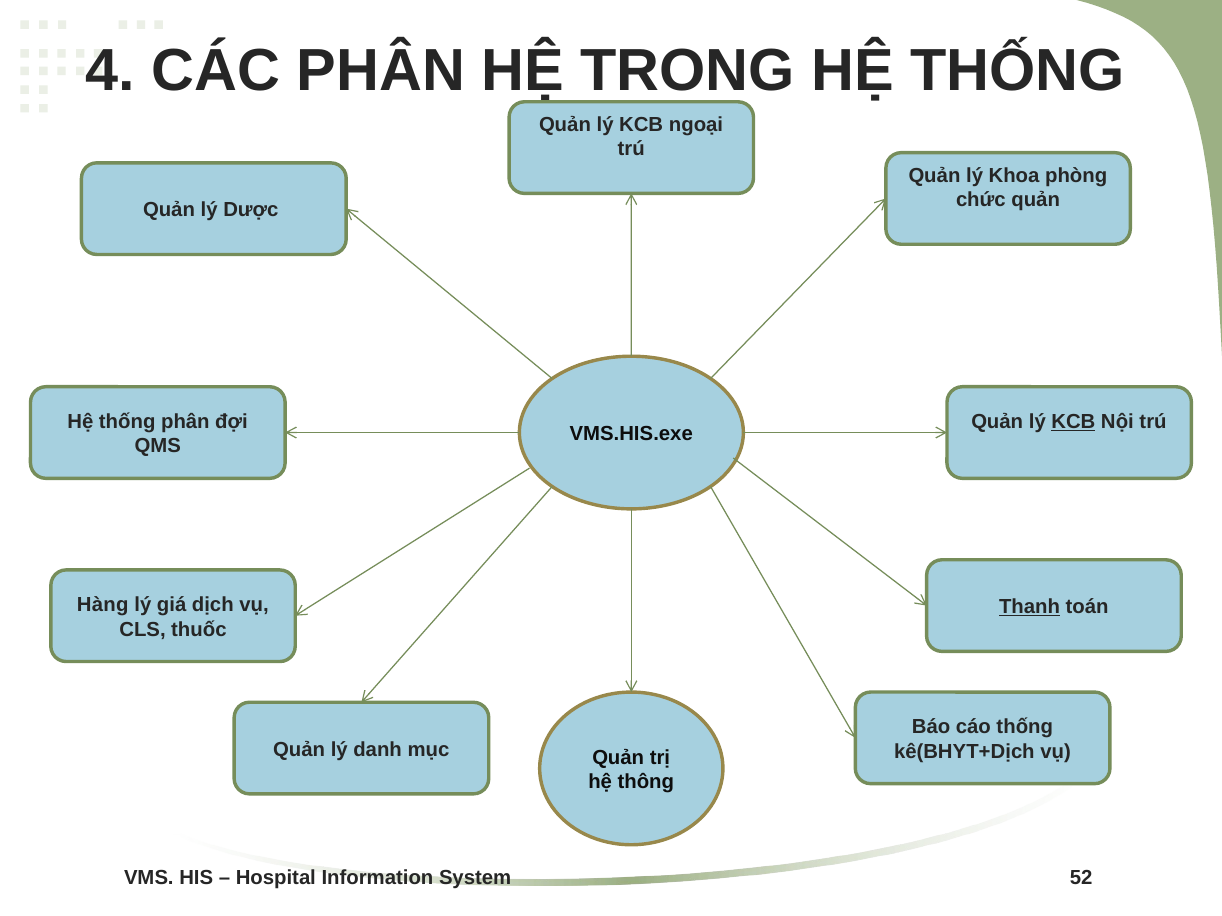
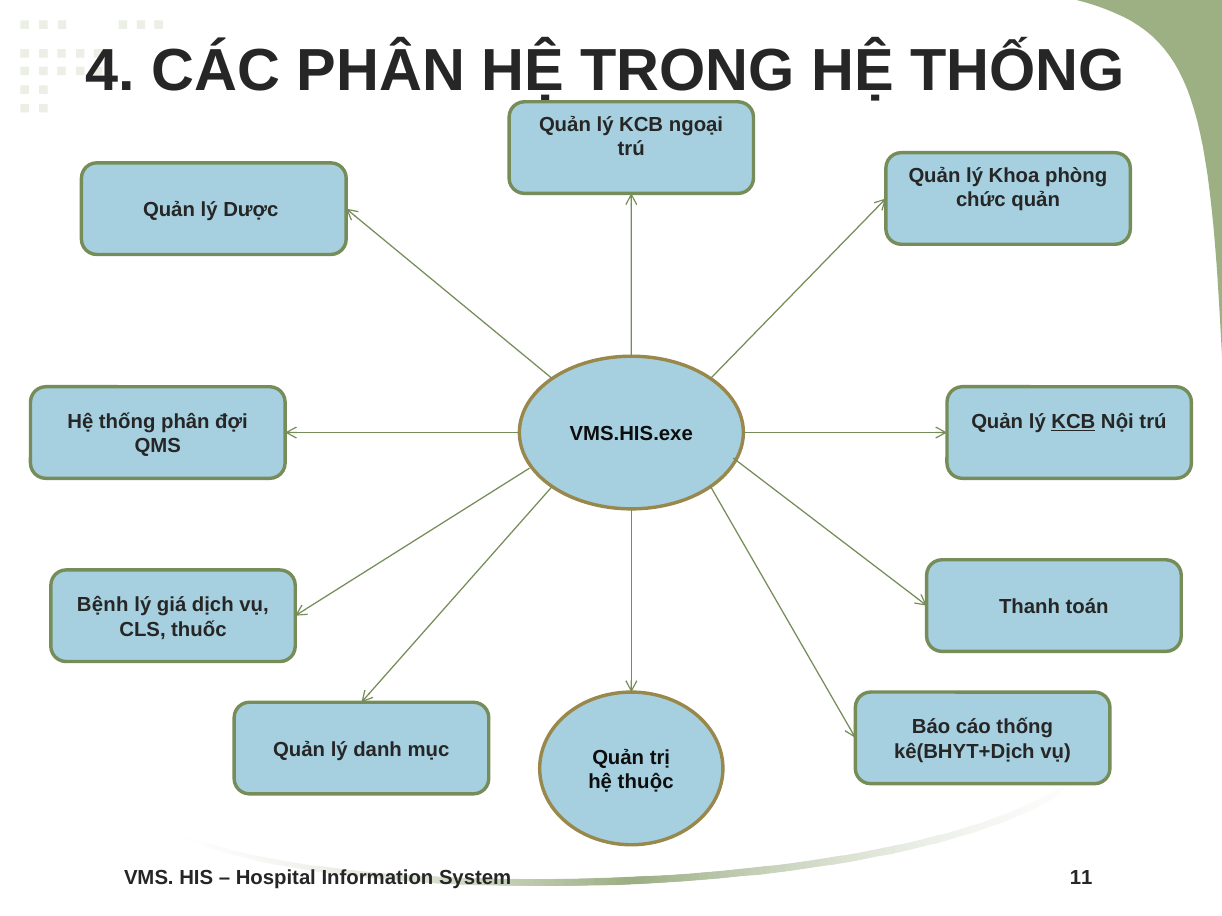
Hàng: Hàng -> Bệnh
Thanh underline: present -> none
thông: thông -> thuộc
52: 52 -> 11
